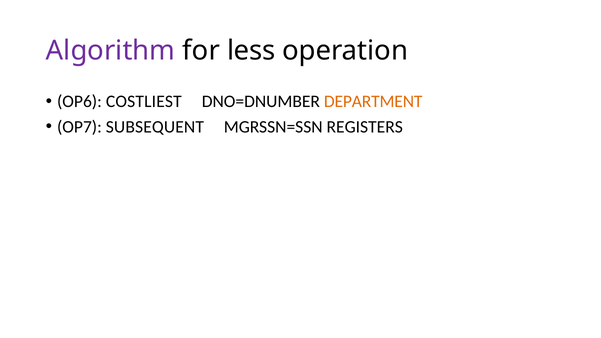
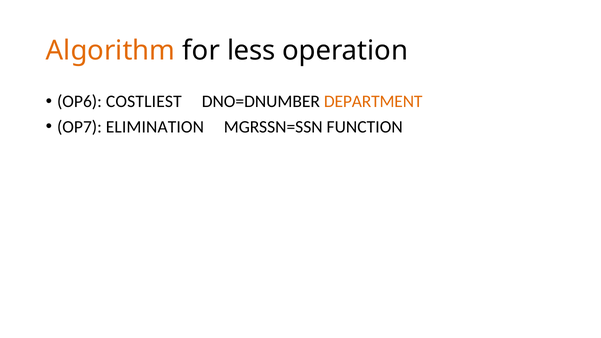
Algorithm colour: purple -> orange
SUBSEQUENT: SUBSEQUENT -> ELIMINATION
REGISTERS: REGISTERS -> FUNCTION
